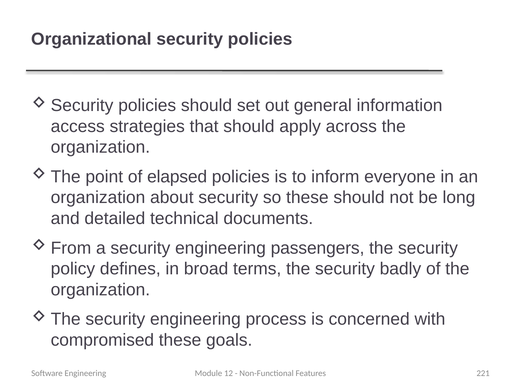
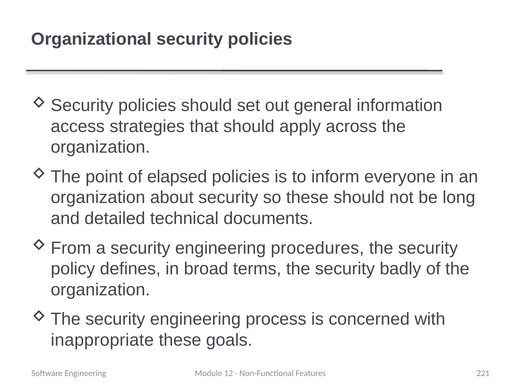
passengers: passengers -> procedures
compromised: compromised -> inappropriate
